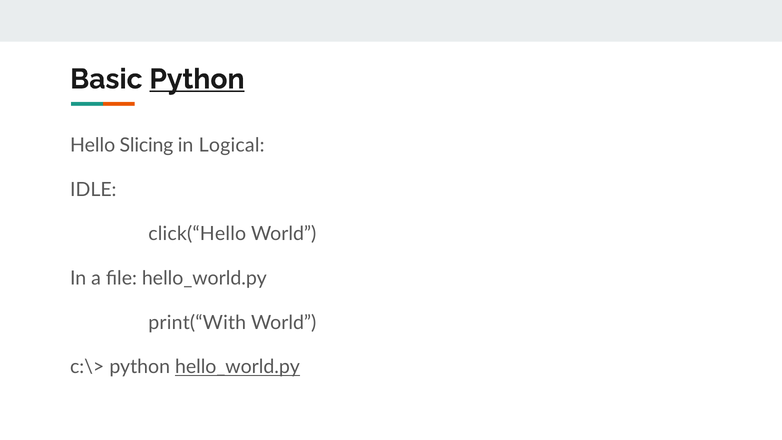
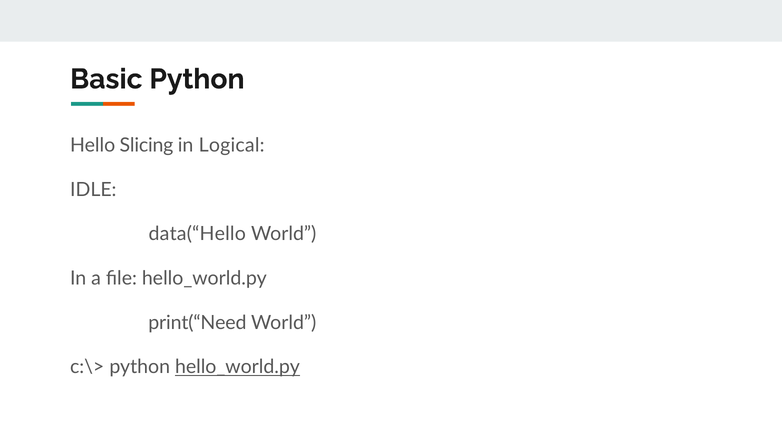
Python at (197, 79) underline: present -> none
click(“Hello: click(“Hello -> data(“Hello
print(“With: print(“With -> print(“Need
